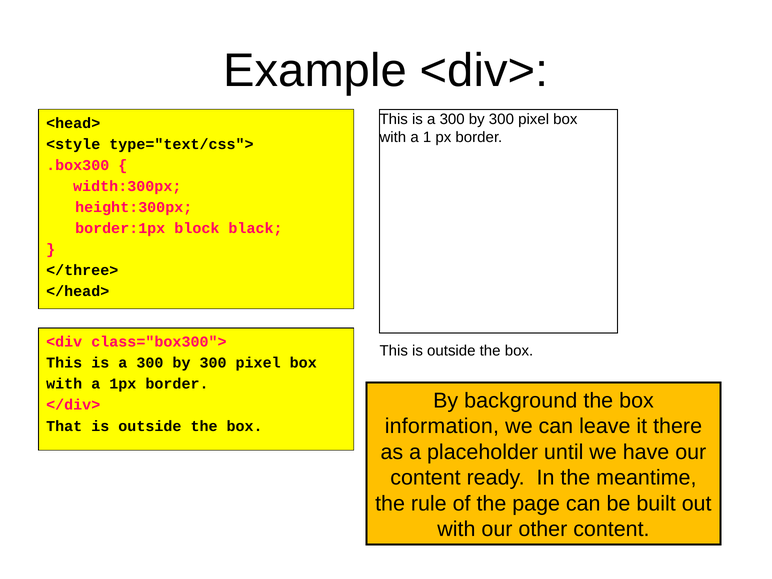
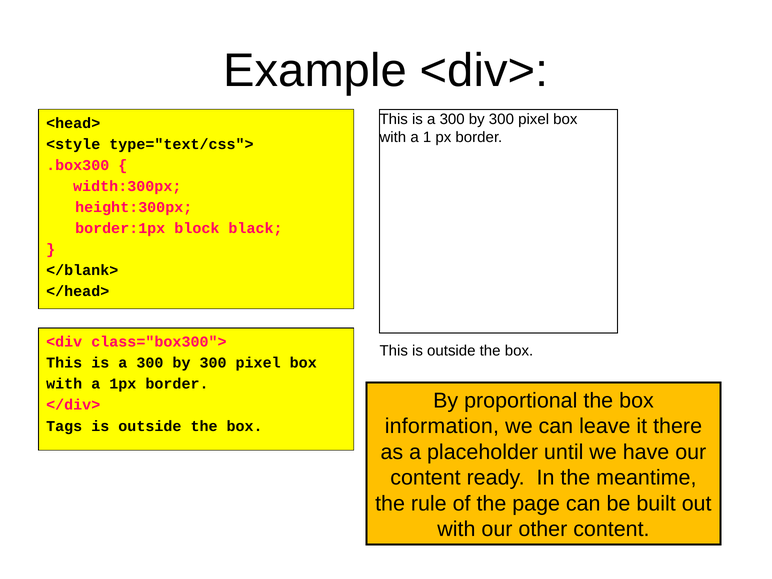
</three>: </three> -> </blank>
background: background -> proportional
That: That -> Tags
